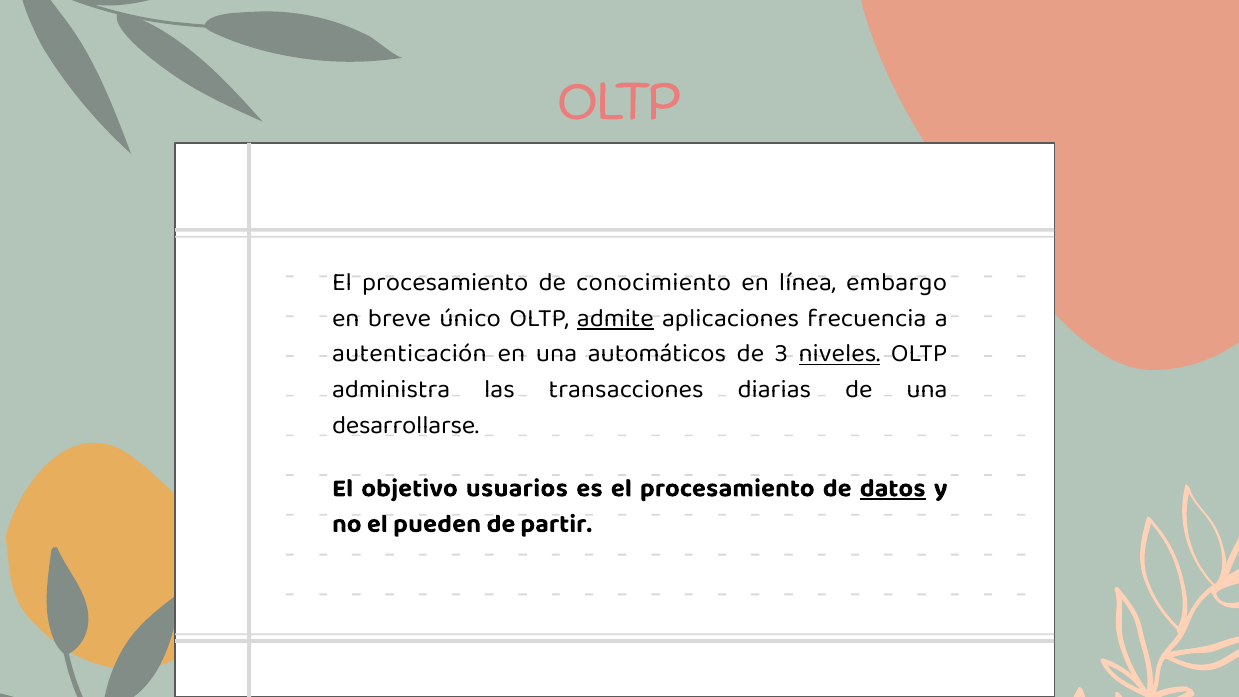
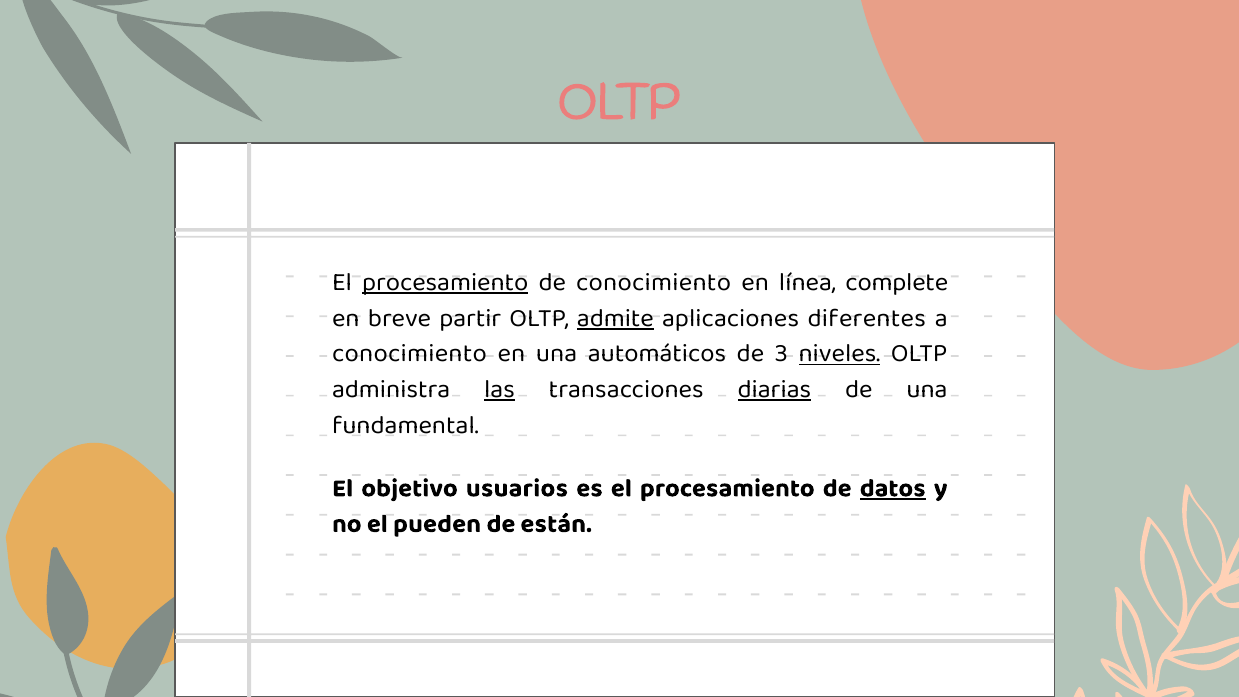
procesamiento at (445, 282) underline: none -> present
embargo: embargo -> complete
único: único -> partir
frecuencia: frecuencia -> diferentes
autenticación at (409, 353): autenticación -> conocimiento
las underline: none -> present
diarias underline: none -> present
desarrollarse: desarrollarse -> fundamental
partir: partir -> están
